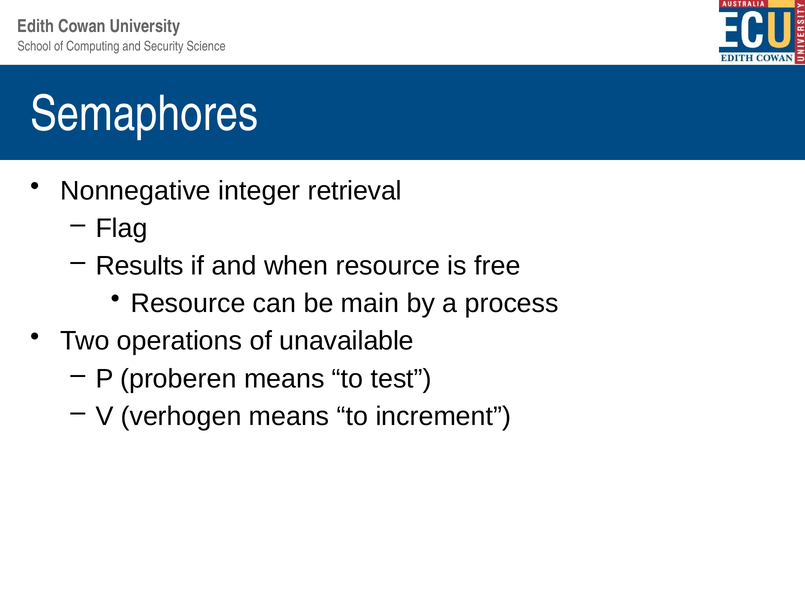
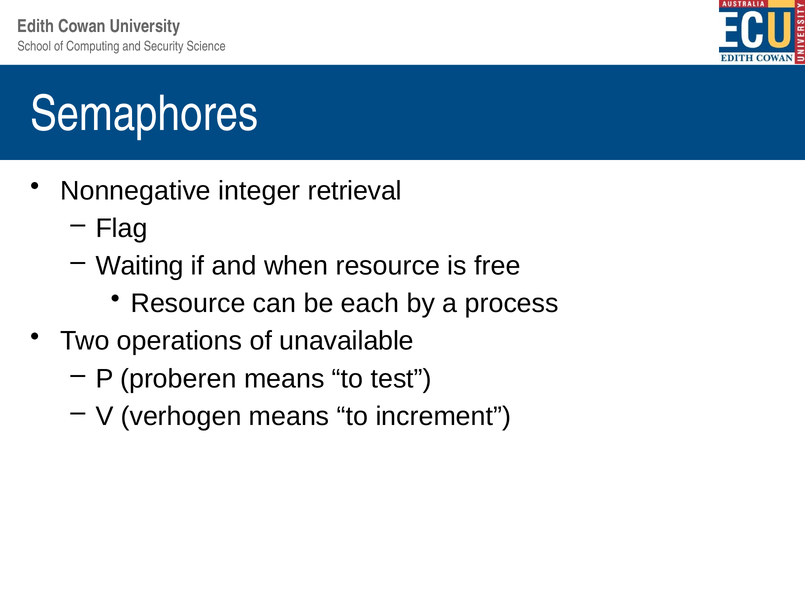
Results: Results -> Waiting
main: main -> each
